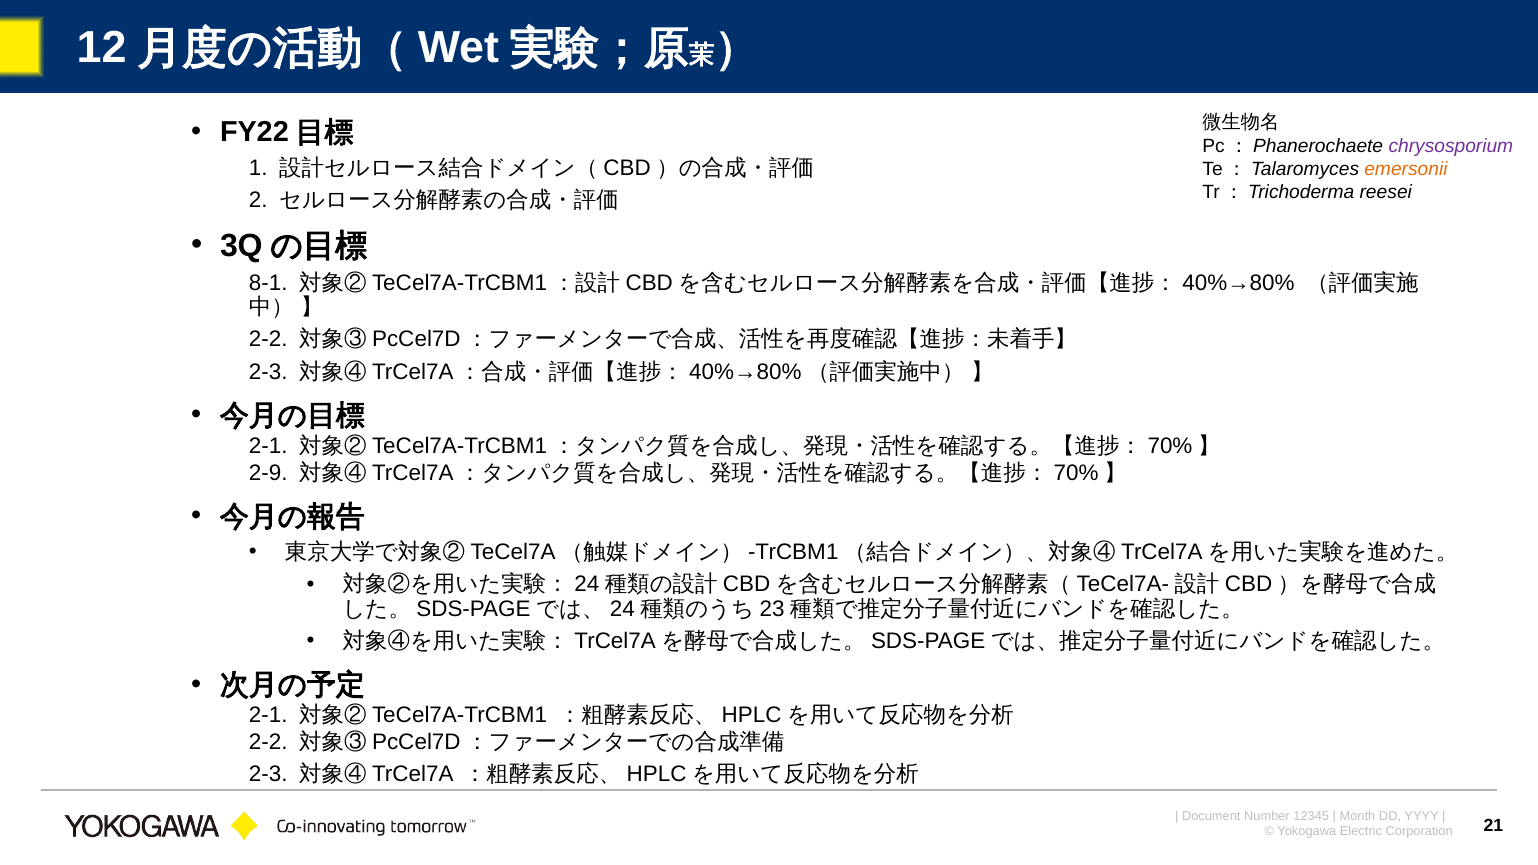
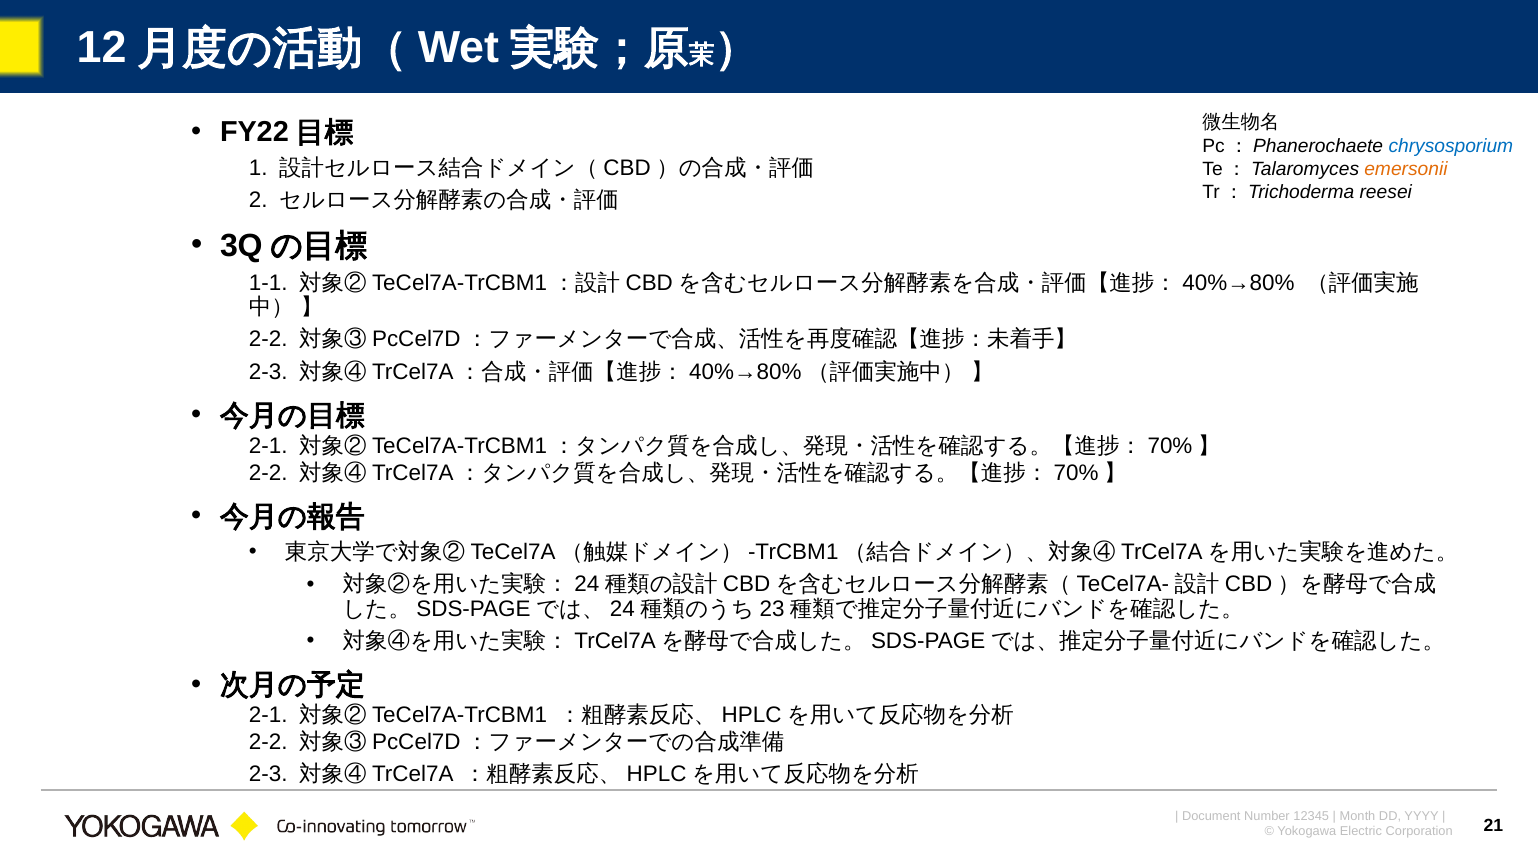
chrysosporium colour: purple -> blue
8-1: 8-1 -> 1-1
2-9 at (268, 473): 2-9 -> 2-2
